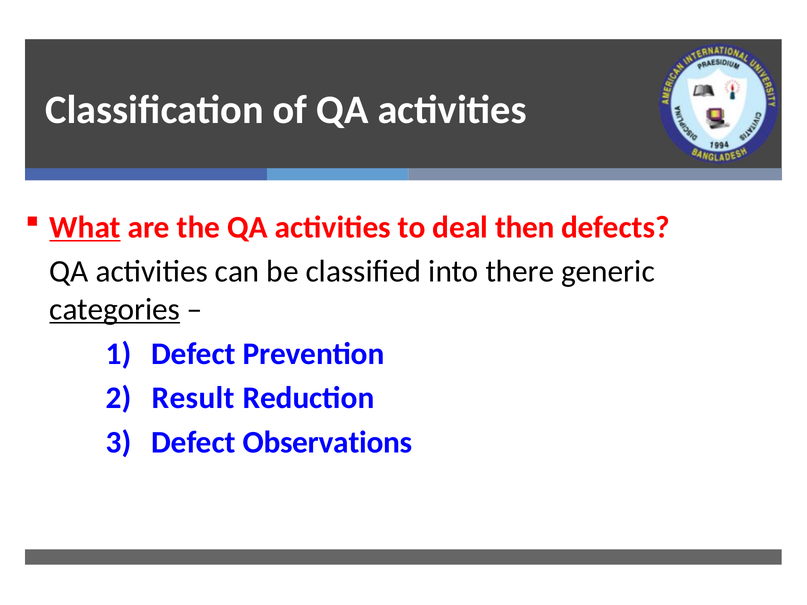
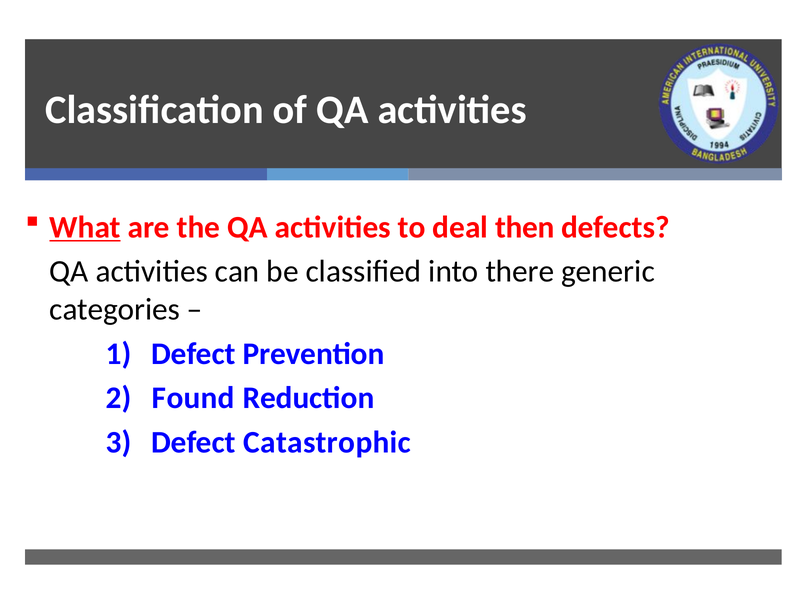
categories underline: present -> none
Result: Result -> Found
Observations: Observations -> Catastrophic
